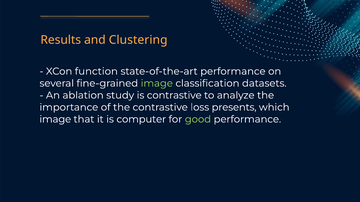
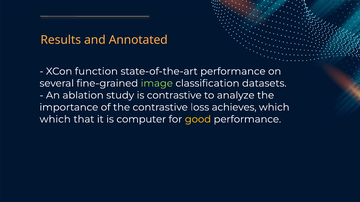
Clustering: Clustering -> Annotated
presents: presents -> achieves
image at (55, 120): image -> which
good colour: light green -> yellow
